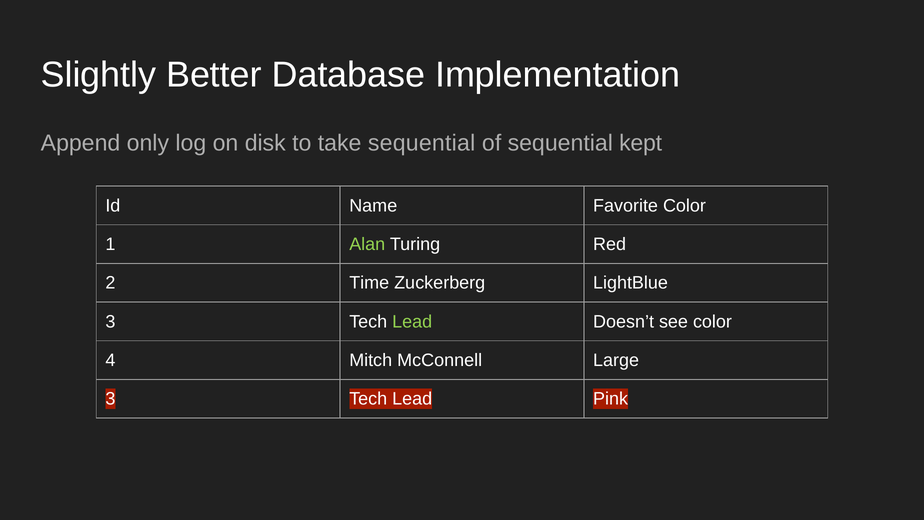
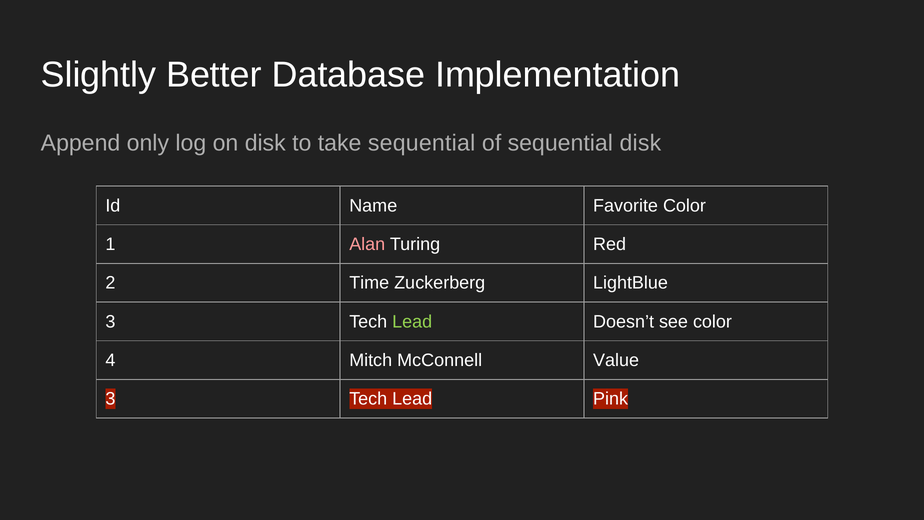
sequential kept: kept -> disk
Alan colour: light green -> pink
Large: Large -> Value
